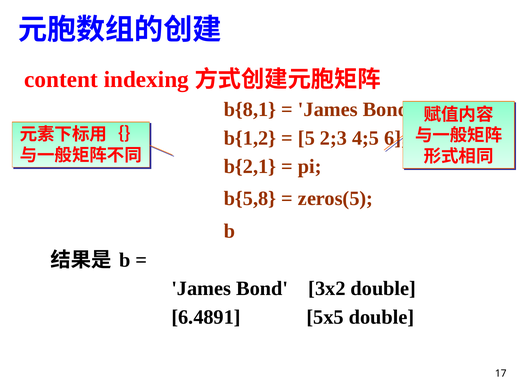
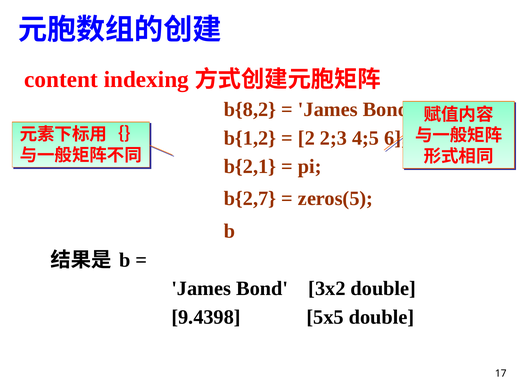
b{8,1: b{8,1 -> b{8,2
5: 5 -> 2
b{5,8: b{5,8 -> b{2,7
6.4891: 6.4891 -> 9.4398
